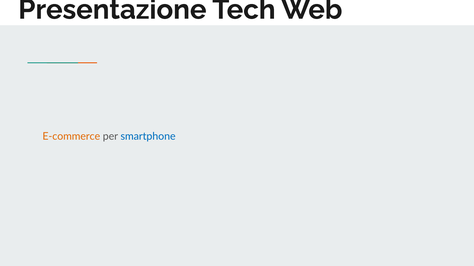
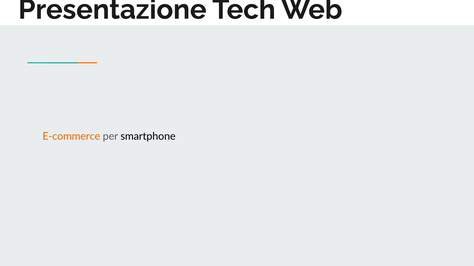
smartphone colour: blue -> black
